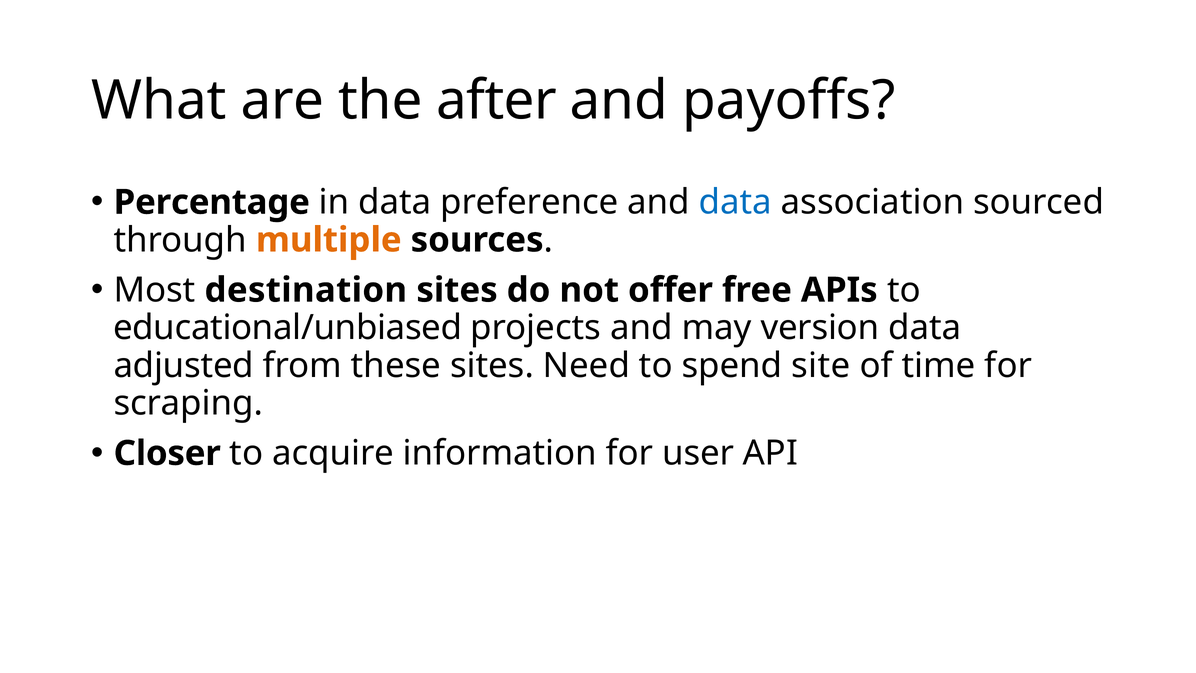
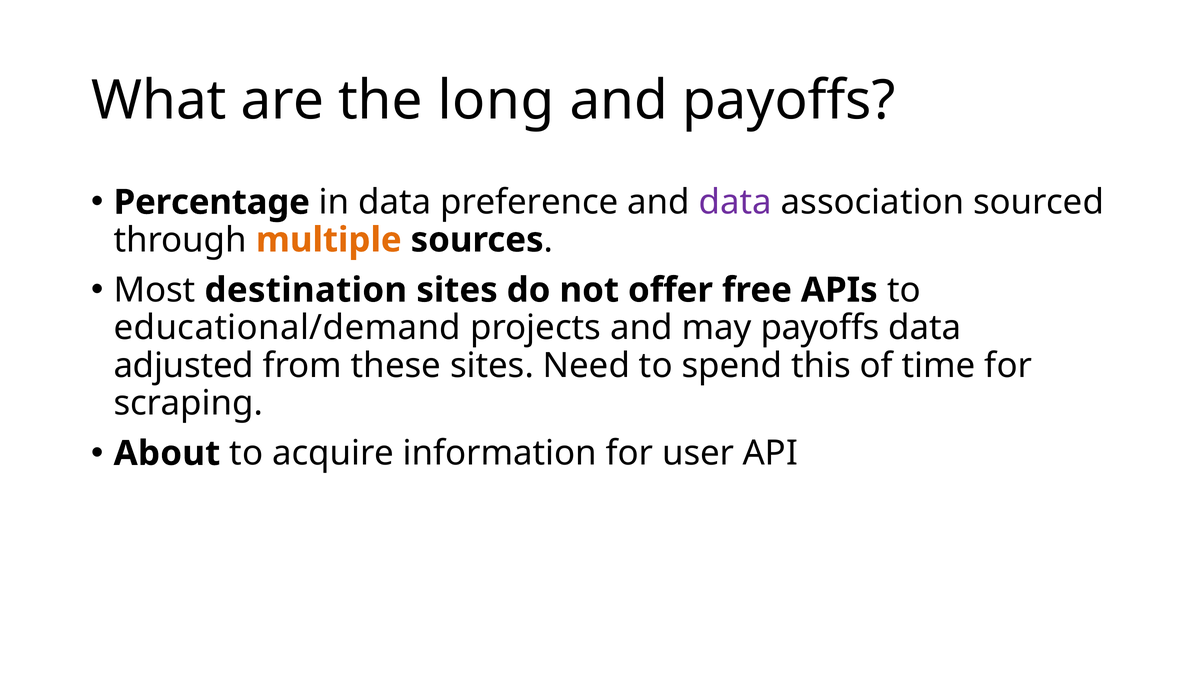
after: after -> long
data at (735, 202) colour: blue -> purple
educational/unbiased: educational/unbiased -> educational/demand
may version: version -> payoffs
site: site -> this
Closer: Closer -> About
